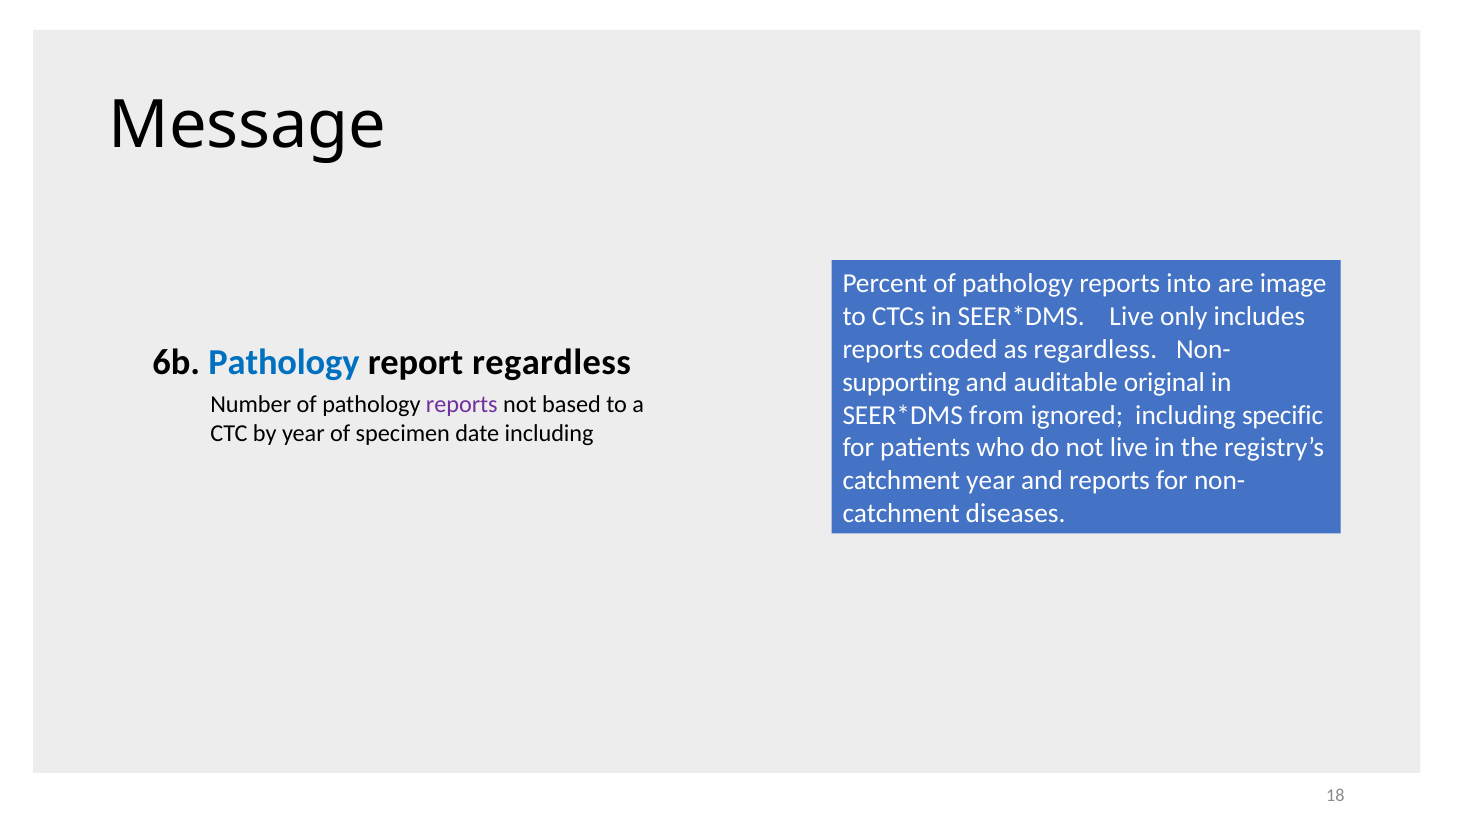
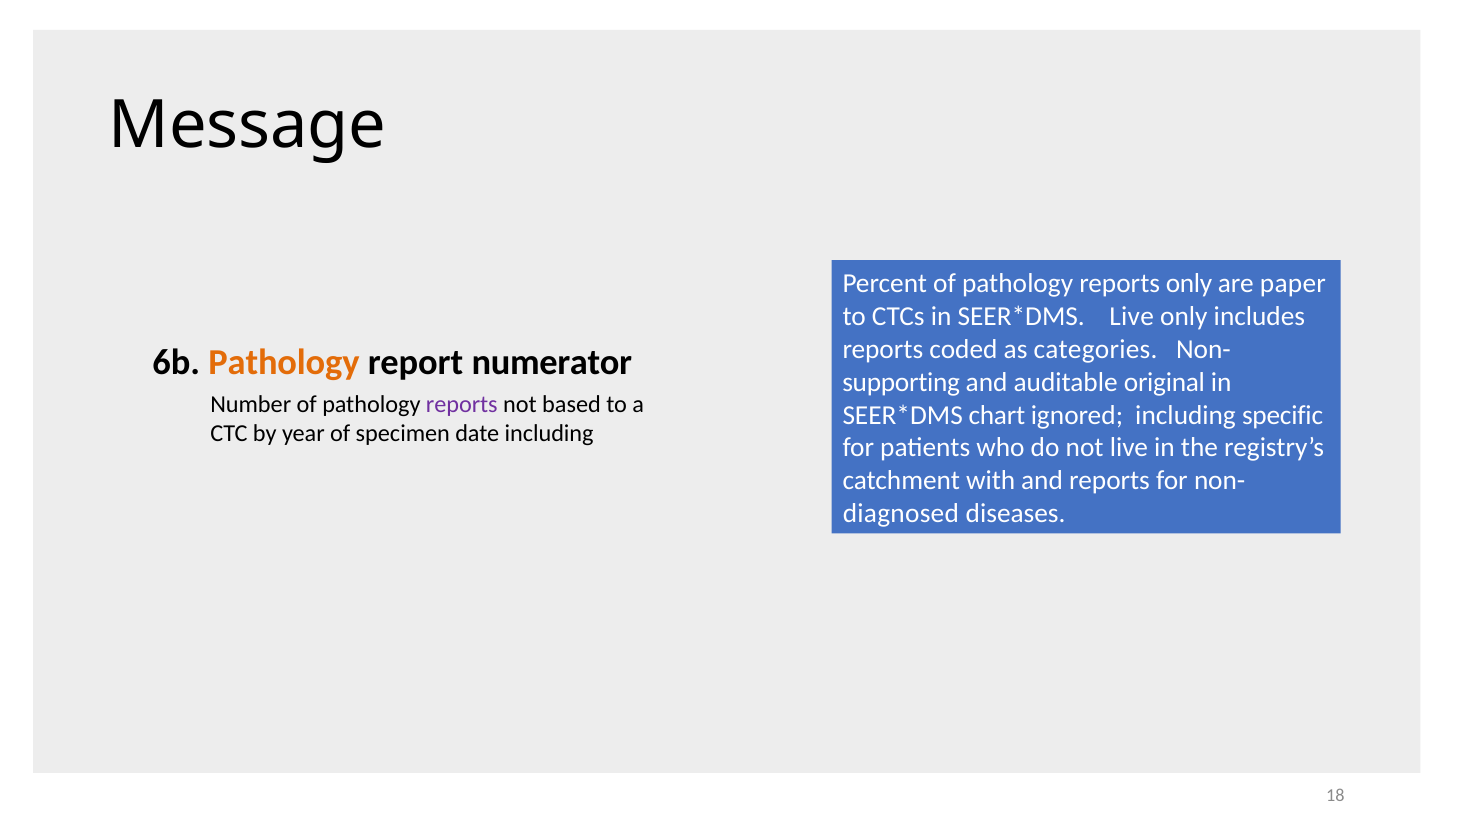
reports into: into -> only
image: image -> paper
as regardless: regardless -> categories
Pathology at (284, 363) colour: blue -> orange
report regardless: regardless -> numerator
from: from -> chart
catchment year: year -> with
catchment at (901, 514): catchment -> diagnosed
